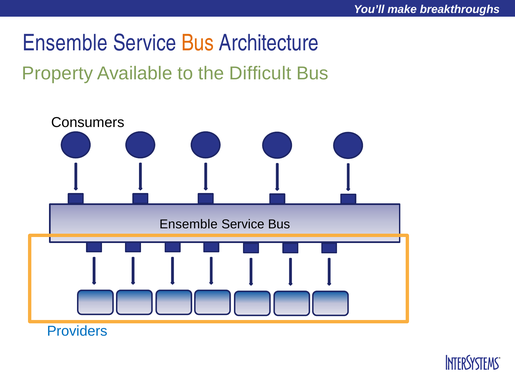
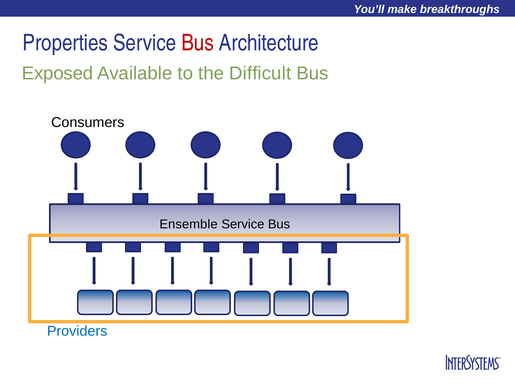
Ensemble at (65, 43): Ensemble -> Properties
Bus at (198, 43) colour: orange -> red
Property: Property -> Exposed
